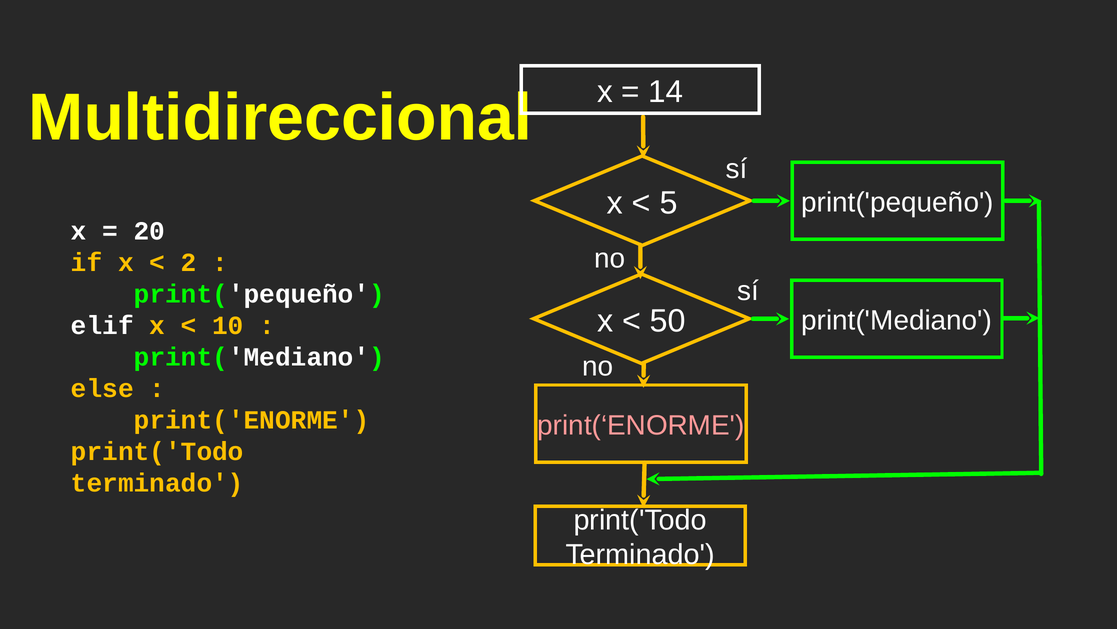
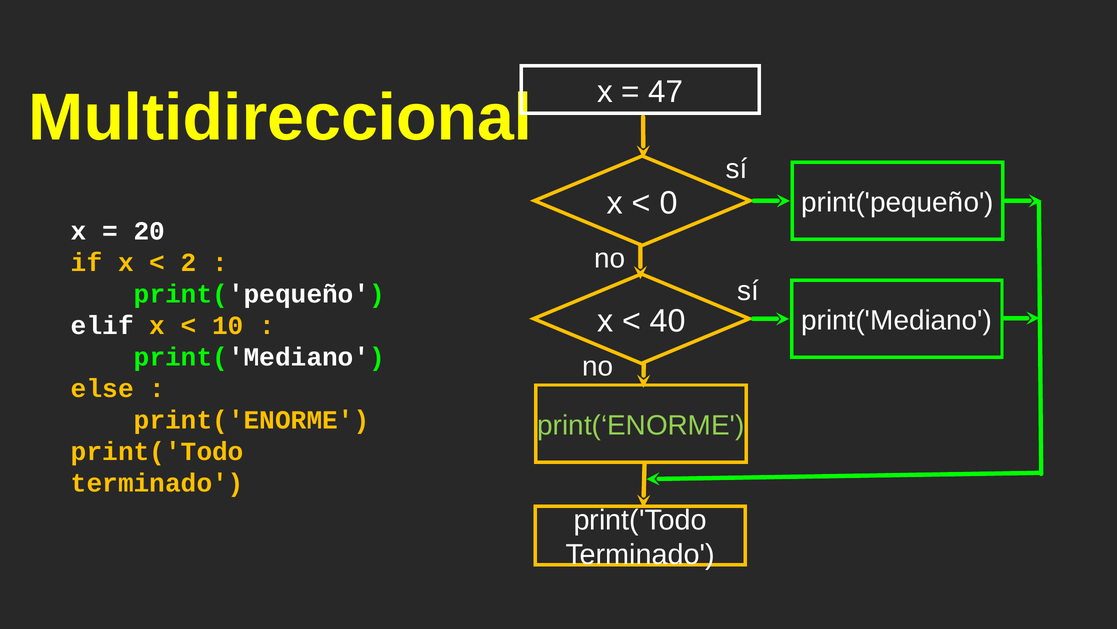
14: 14 -> 47
5: 5 -> 0
50: 50 -> 40
print(‘ENORME colour: pink -> light green
